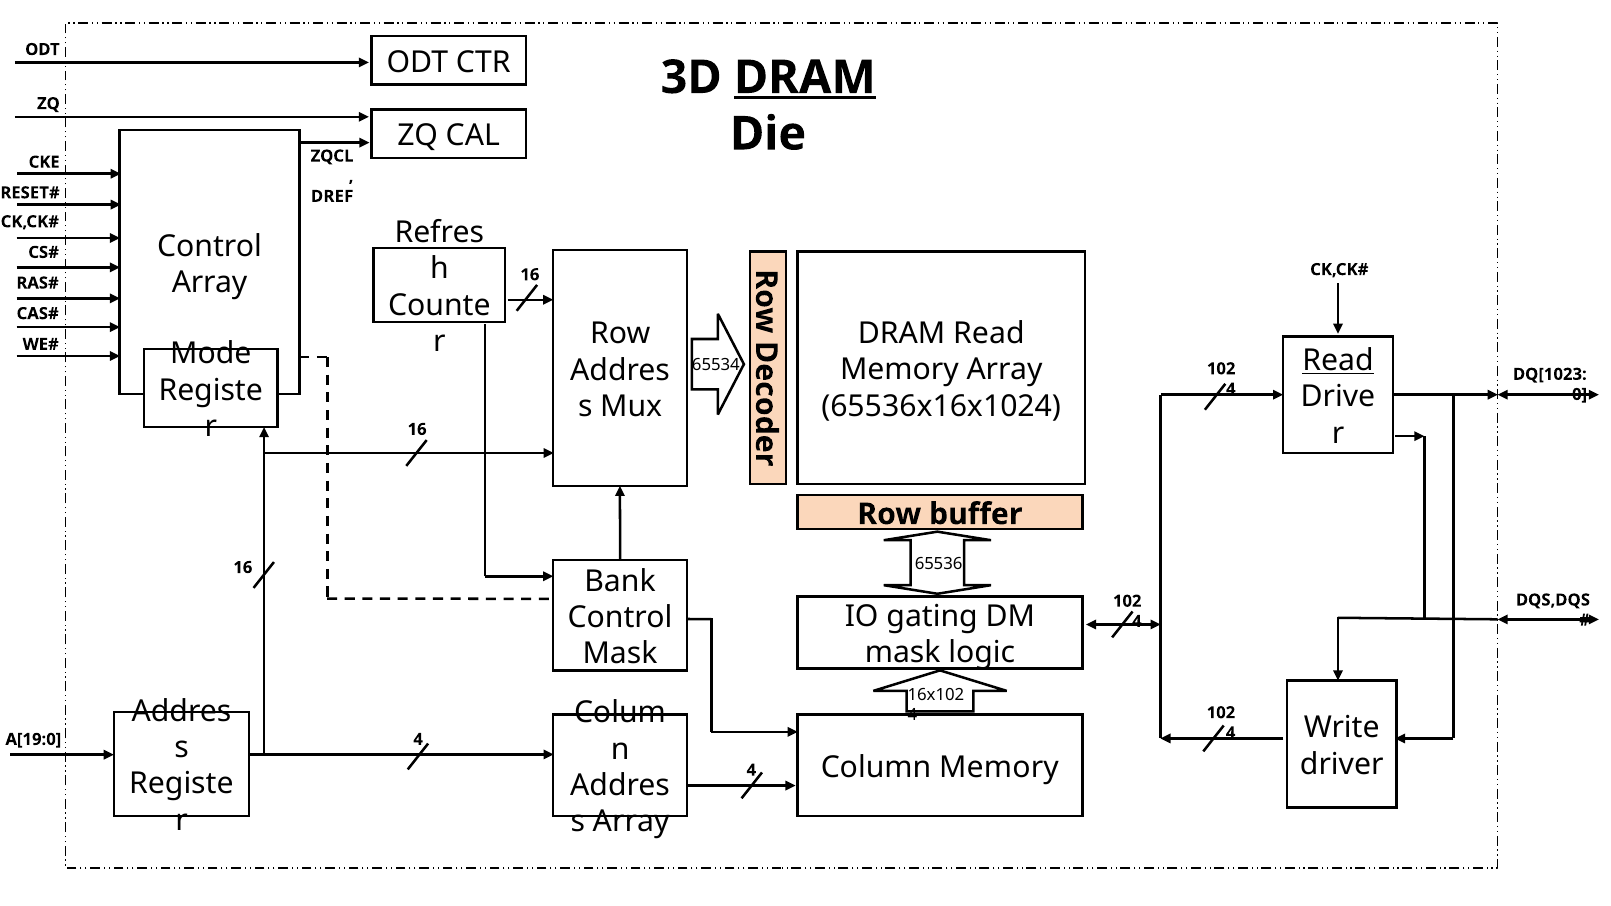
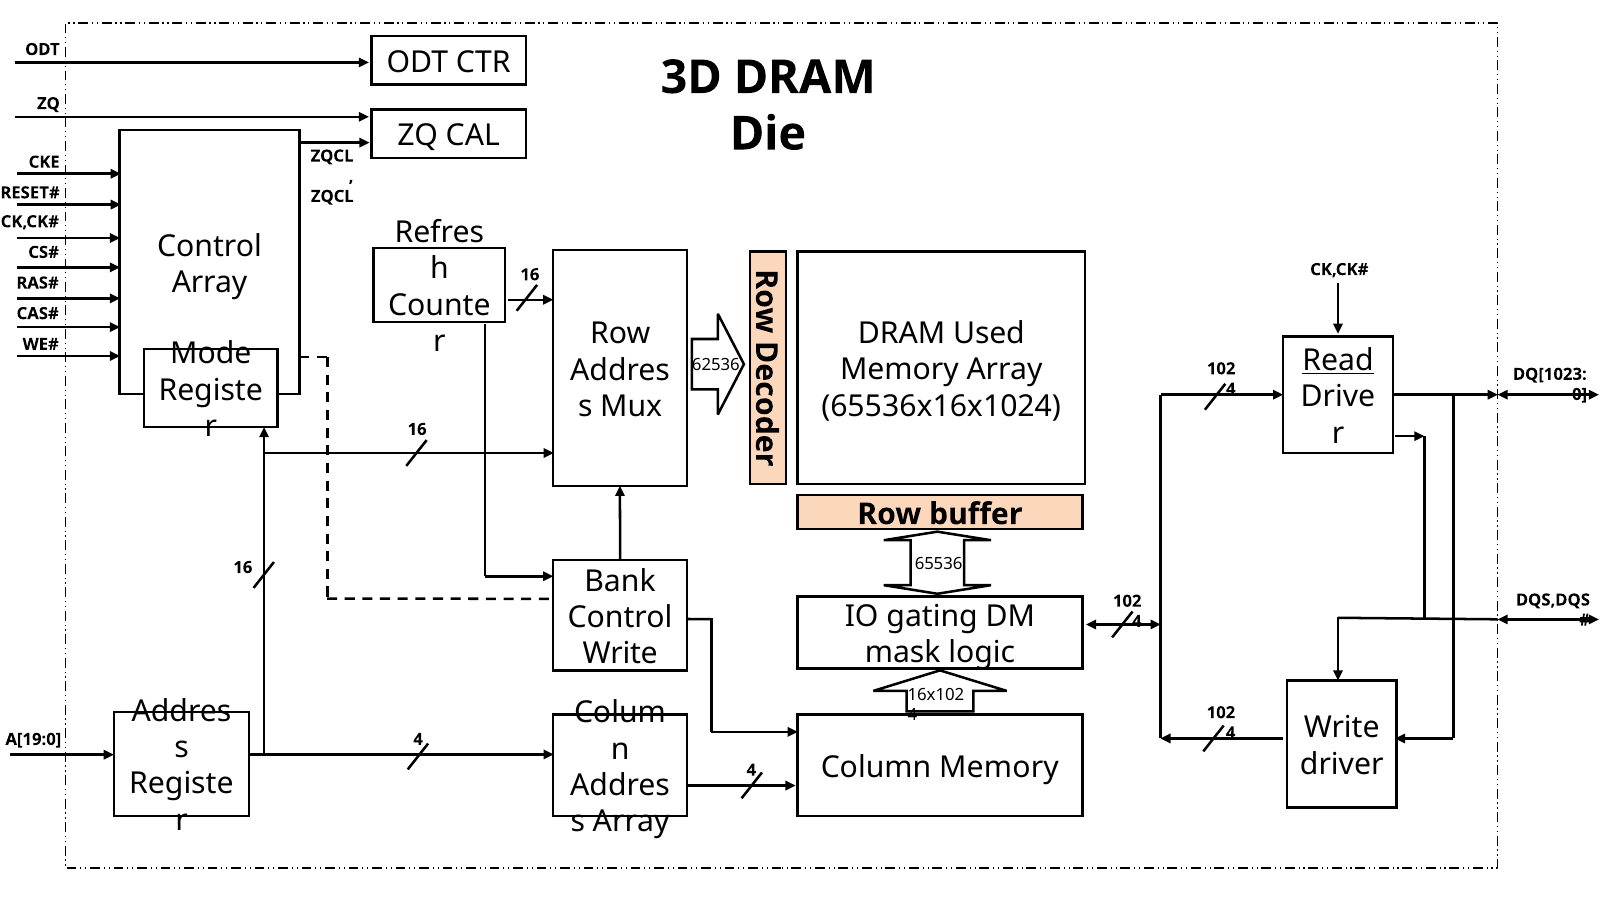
DRAM at (805, 78) underline: present -> none
DREF at (332, 196): DREF -> ZQCL
DRAM Read: Read -> Used
65534: 65534 -> 62536
Mask at (620, 654): Mask -> Write
